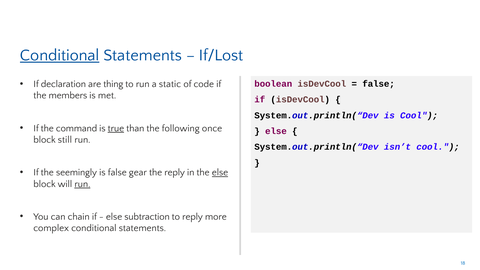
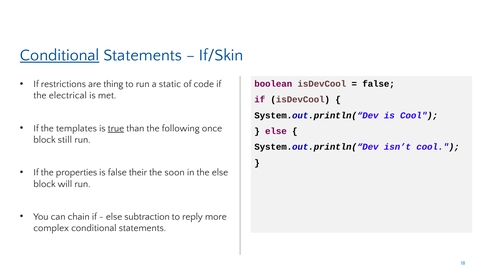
If/Lost: If/Lost -> If/Skin
declaration: declaration -> restrictions
members: members -> electrical
command: command -> templates
seemingly: seemingly -> properties
gear: gear -> their
the reply: reply -> soon
else at (220, 173) underline: present -> none
run at (82, 184) underline: present -> none
